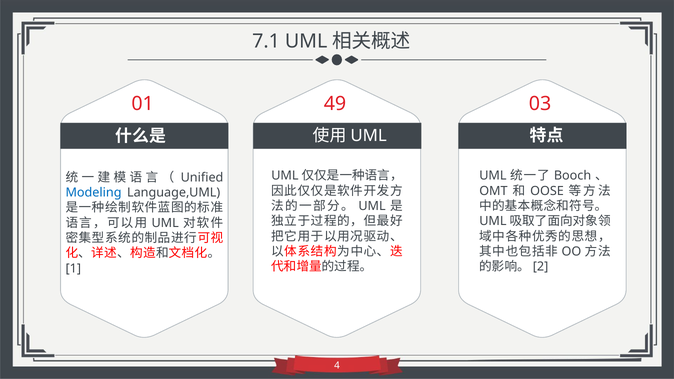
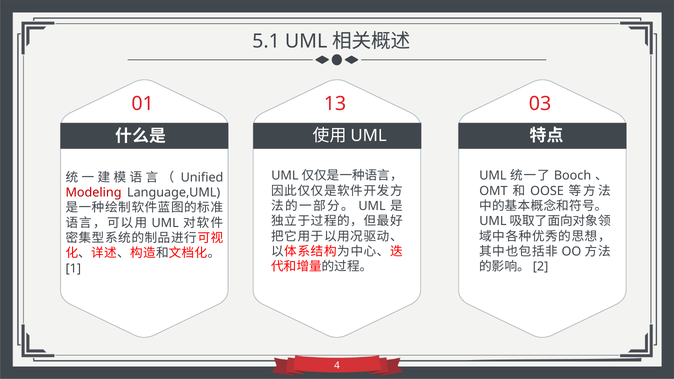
7.1: 7.1 -> 5.1
49: 49 -> 13
Modeling colour: blue -> red
